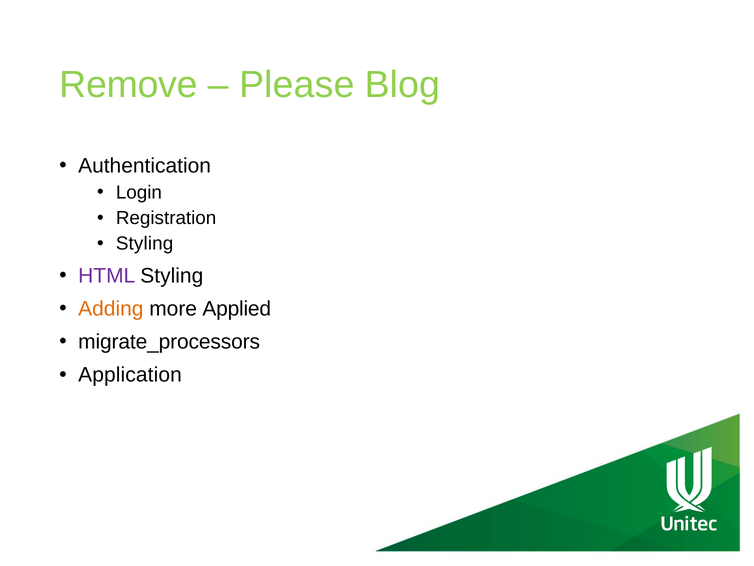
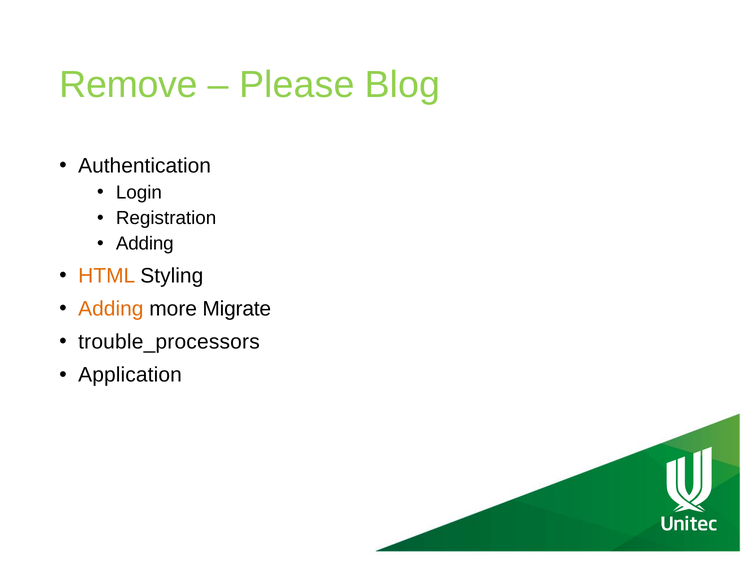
Styling at (145, 243): Styling -> Adding
HTML colour: purple -> orange
Applied: Applied -> Migrate
migrate_processors: migrate_processors -> trouble_processors
